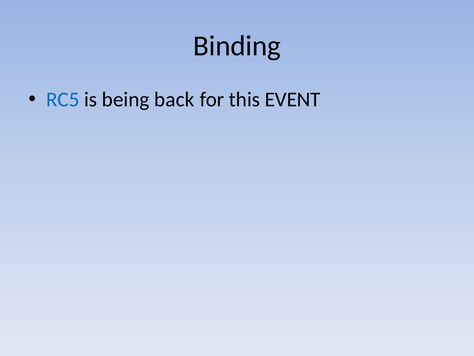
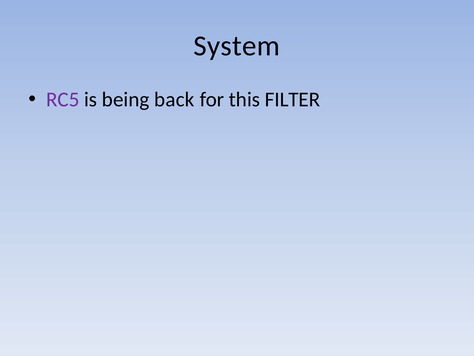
Binding: Binding -> System
RC5 colour: blue -> purple
EVENT: EVENT -> FILTER
